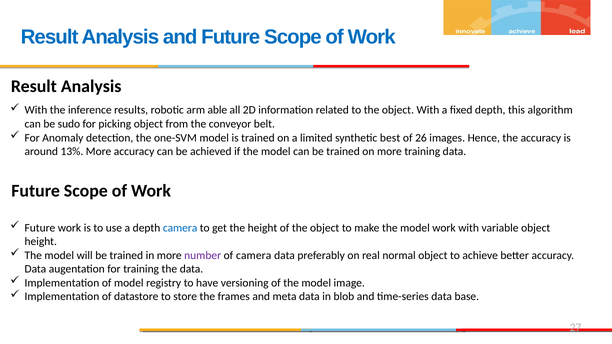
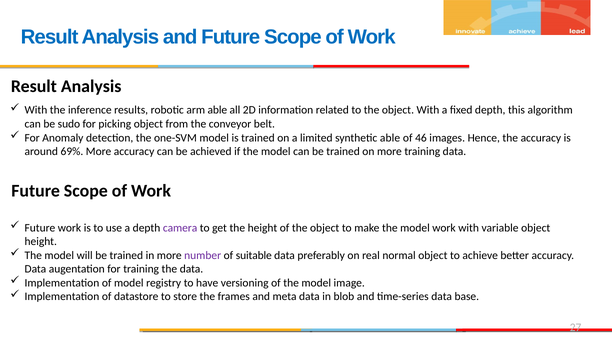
synthetic best: best -> able
26: 26 -> 46
13%: 13% -> 69%
camera at (180, 228) colour: blue -> purple
of camera: camera -> suitable
